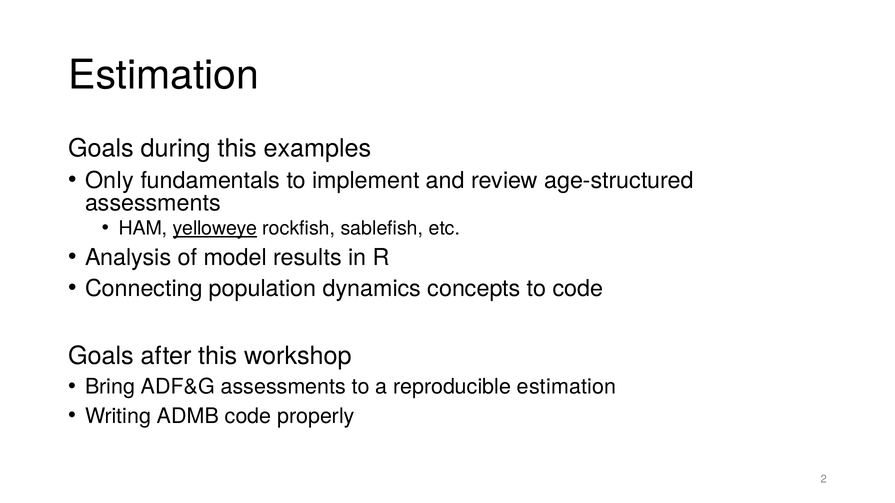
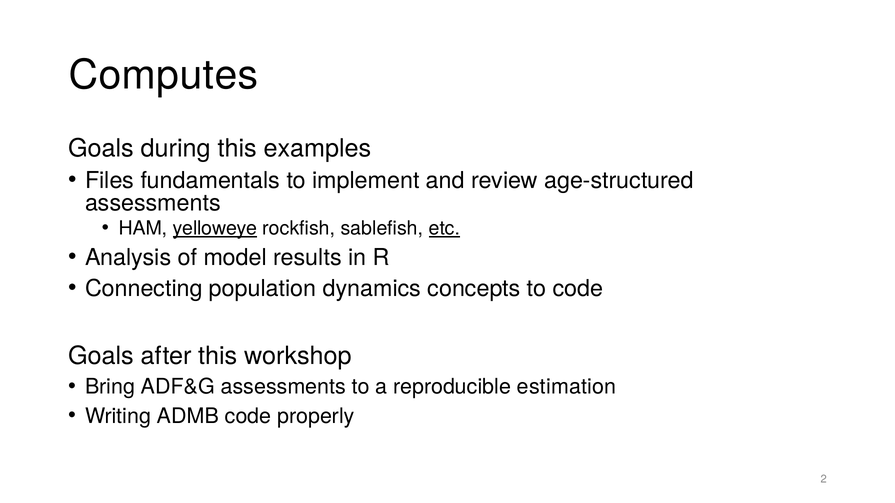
Estimation at (164, 75): Estimation -> Computes
Only: Only -> Files
etc underline: none -> present
